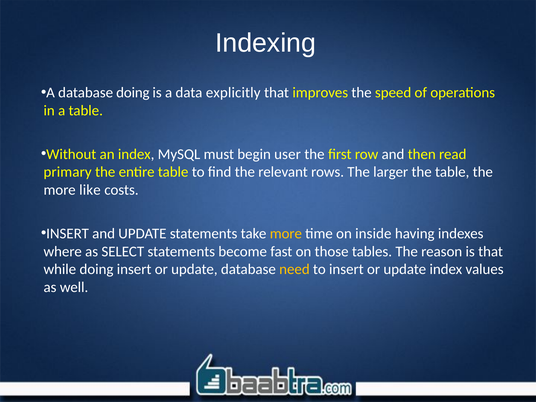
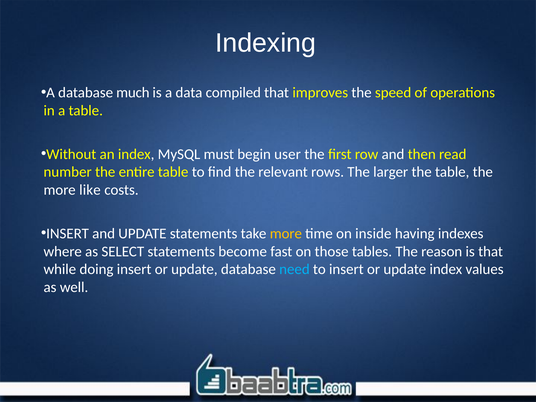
database doing: doing -> much
explicitly: explicitly -> compiled
primary: primary -> number
need colour: yellow -> light blue
